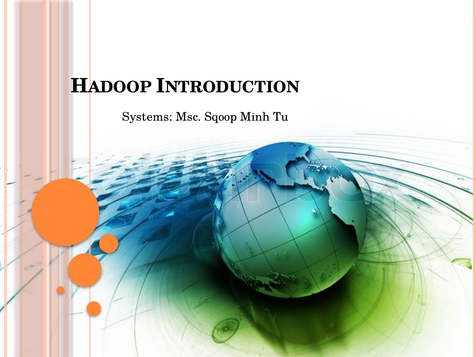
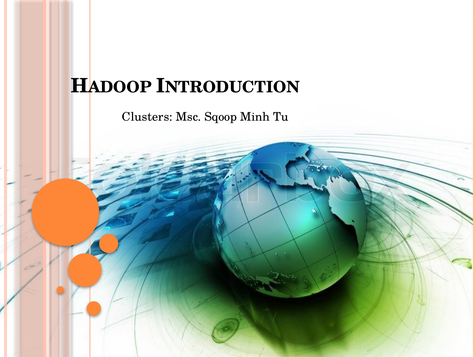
Systems: Systems -> Clusters
